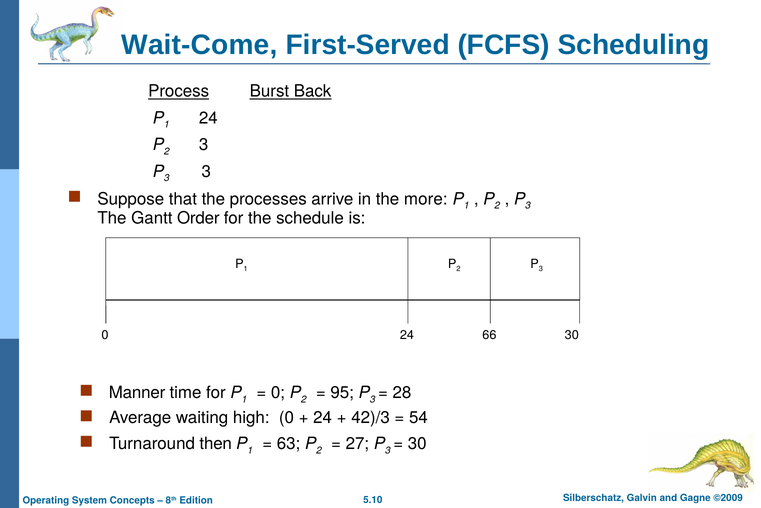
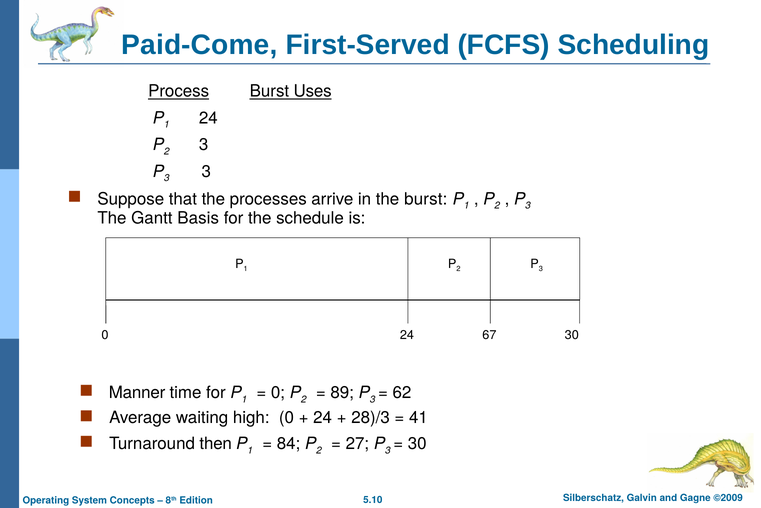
Wait-Come: Wait-Come -> Paid-Come
Back: Back -> Uses
the more: more -> burst
Order: Order -> Basis
66: 66 -> 67
95: 95 -> 89
28: 28 -> 62
42)/3: 42)/3 -> 28)/3
54: 54 -> 41
63: 63 -> 84
